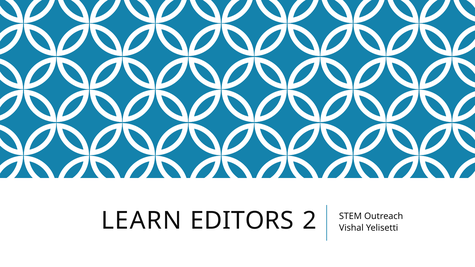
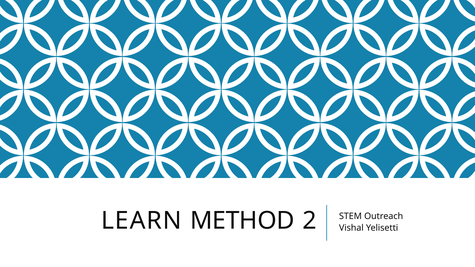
EDITORS: EDITORS -> METHOD
